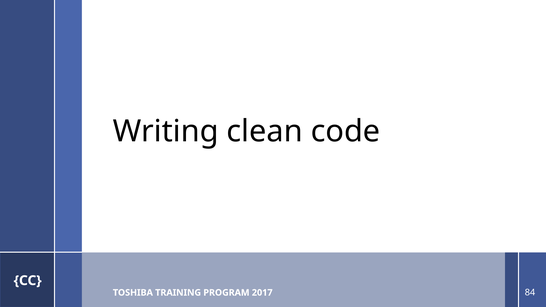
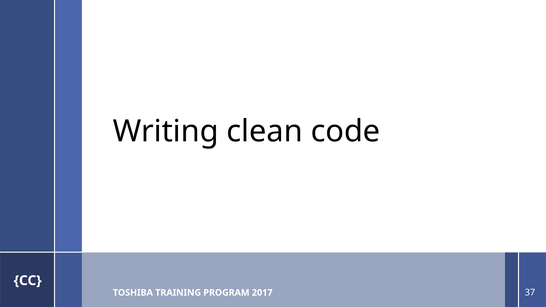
84: 84 -> 37
